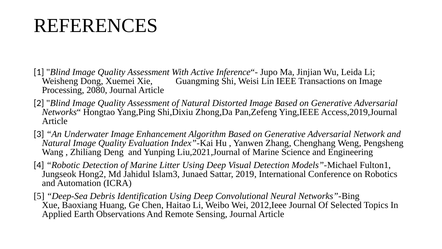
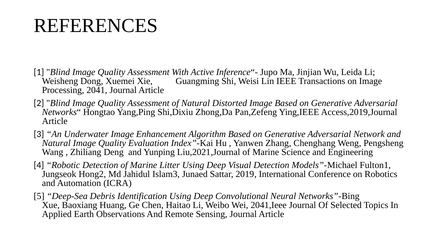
2080: 2080 -> 2041
2012,Ieee: 2012,Ieee -> 2041,Ieee
